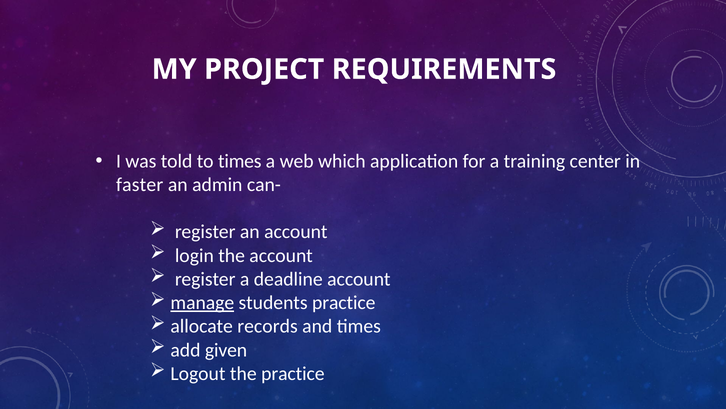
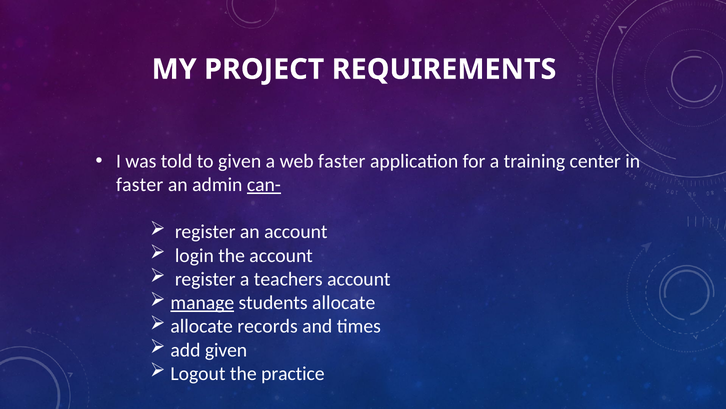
to times: times -> given
web which: which -> faster
can- underline: none -> present
deadline: deadline -> teachers
students practice: practice -> allocate
